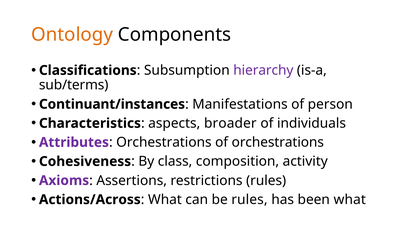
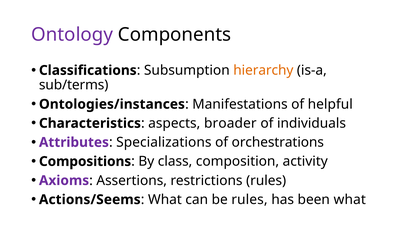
Ontology colour: orange -> purple
hierarchy colour: purple -> orange
Continuant/instances: Continuant/instances -> Ontologies/instances
person: person -> helpful
Orchestrations at (164, 142): Orchestrations -> Specializations
Cohesiveness: Cohesiveness -> Compositions
Actions/Across: Actions/Across -> Actions/Seems
